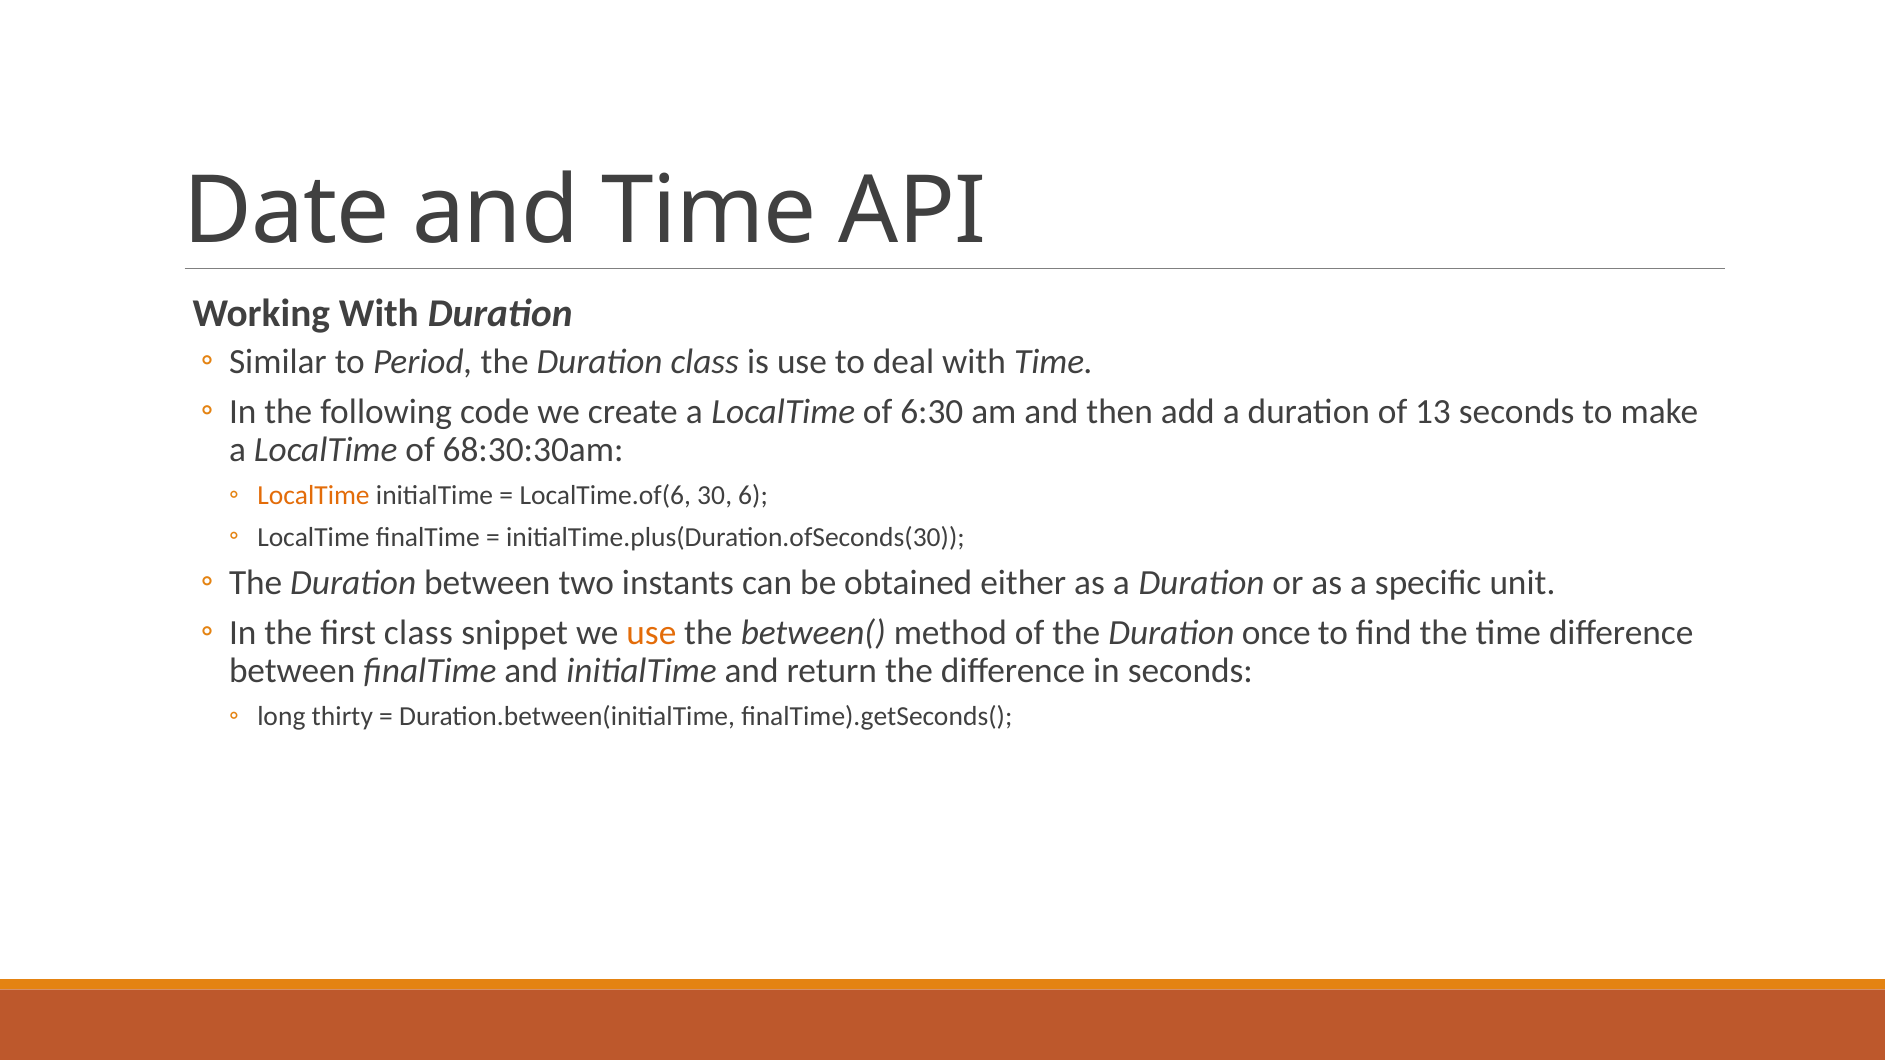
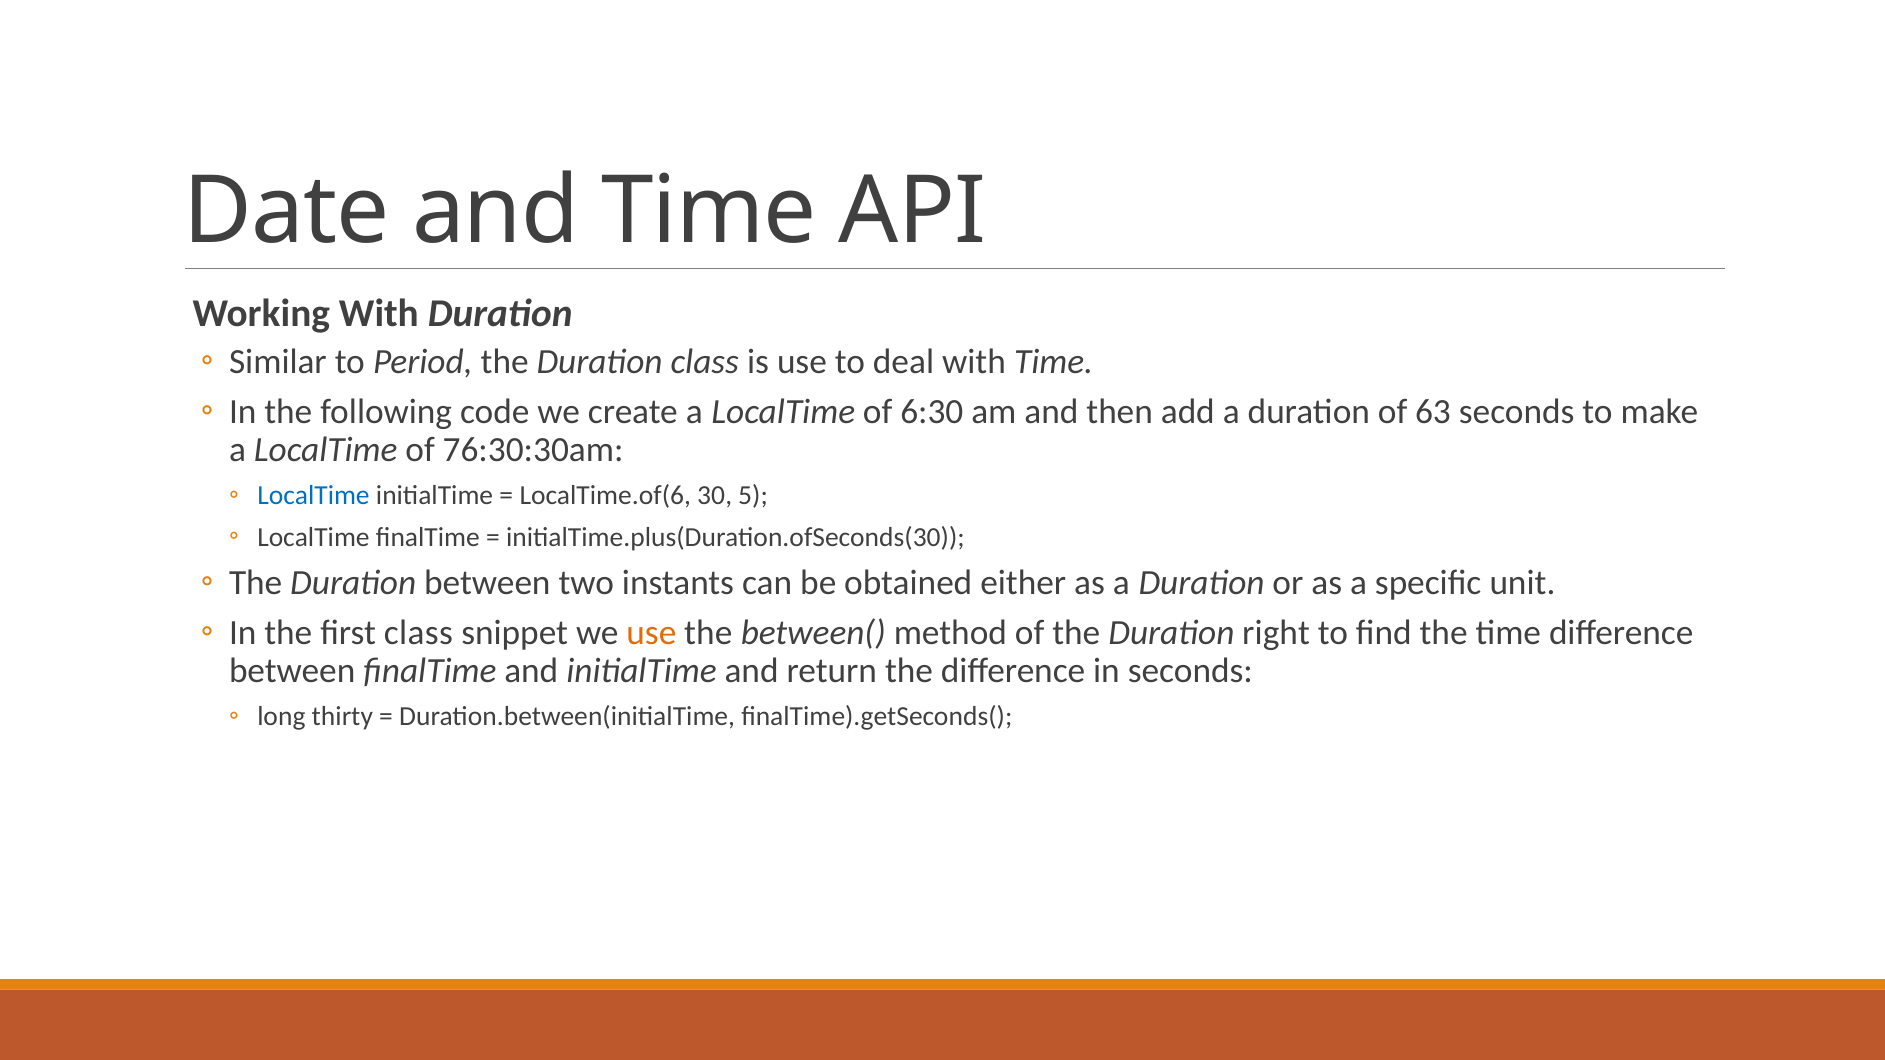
13: 13 -> 63
68:30:30am: 68:30:30am -> 76:30:30am
LocalTime at (313, 496) colour: orange -> blue
6: 6 -> 5
once: once -> right
